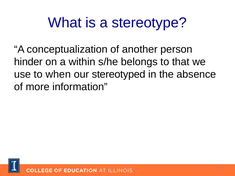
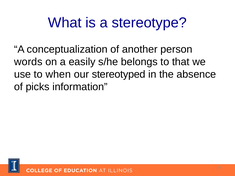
hinder: hinder -> words
within: within -> easily
more: more -> picks
